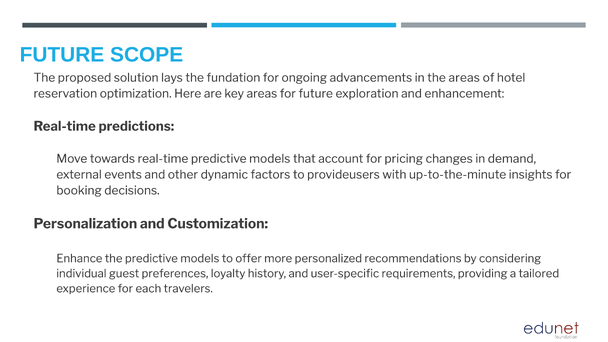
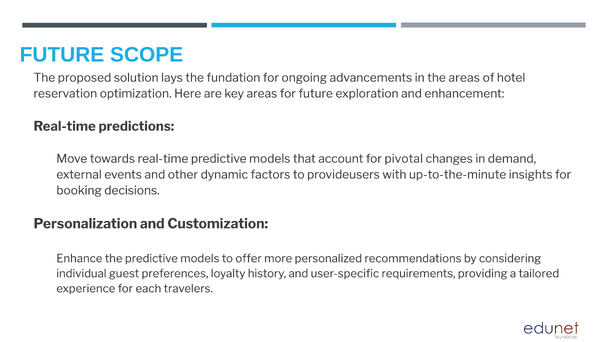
pricing: pricing -> pivotal
